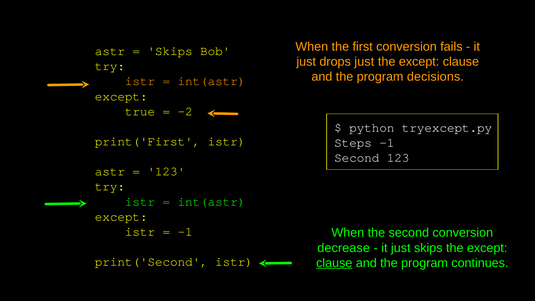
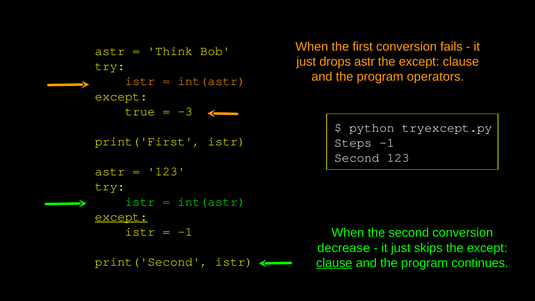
Skips at (170, 51): Skips -> Think
drops just: just -> astr
decisions: decisions -> operators
-2: -2 -> -3
except at (121, 217) underline: none -> present
